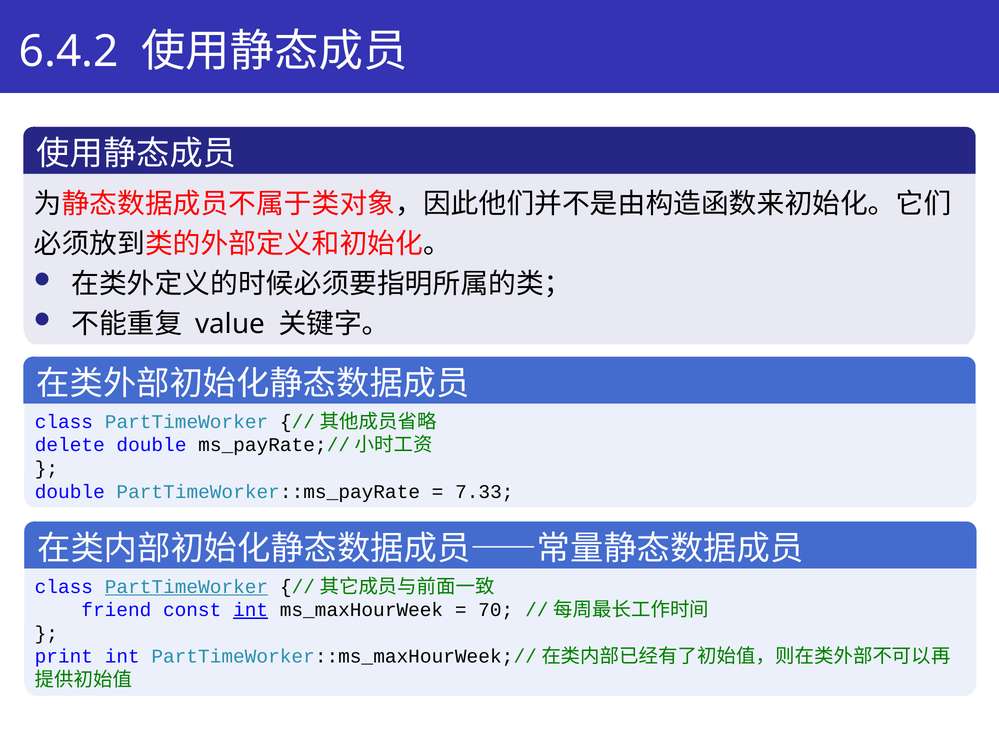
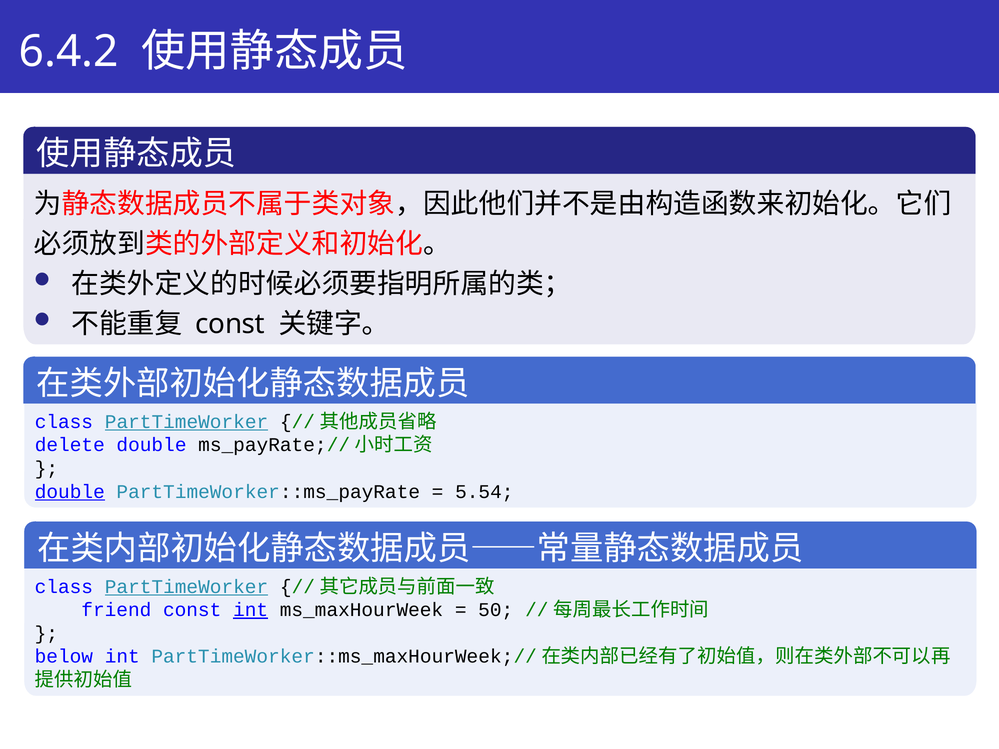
value at (230, 324): value -> const
PartTimeWorker at (187, 422) underline: none -> present
double at (70, 492) underline: none -> present
7.33: 7.33 -> 5.54
70: 70 -> 50
print: print -> below
